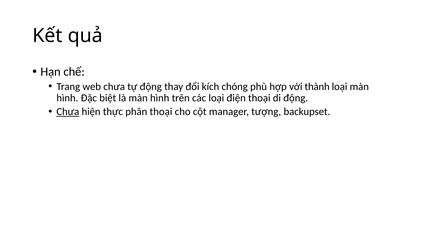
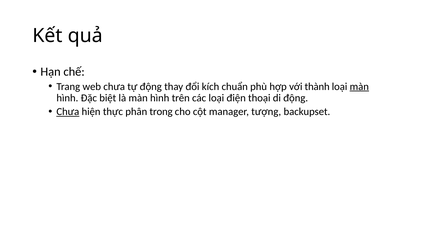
chóng: chóng -> chuẩn
màn at (359, 86) underline: none -> present
phân thoại: thoại -> trong
